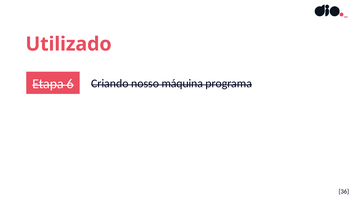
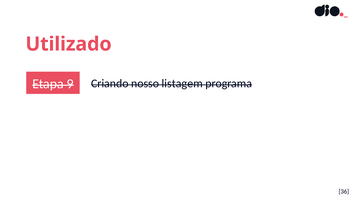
6: 6 -> 9
máquina: máquina -> listagem
